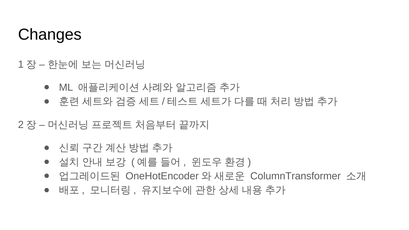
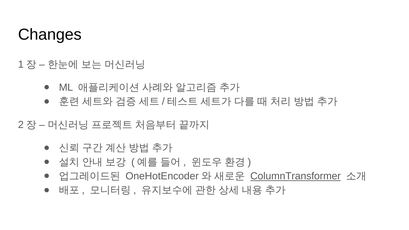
ColumnTransformer underline: none -> present
